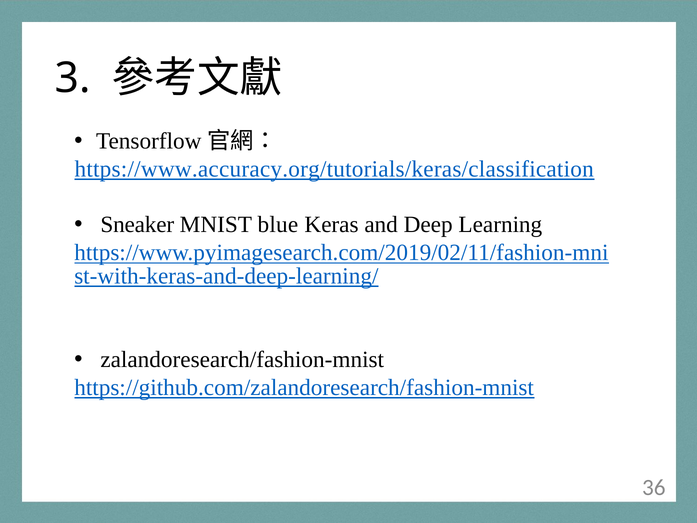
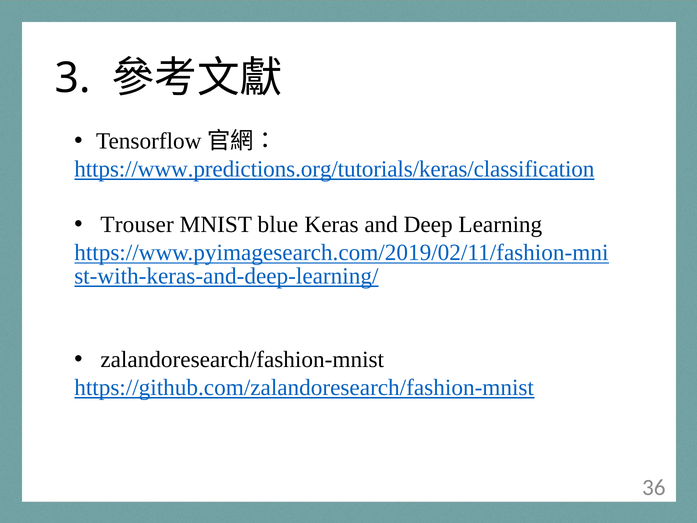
https://www.accuracy.org/tutorials/keras/classification: https://www.accuracy.org/tutorials/keras/classification -> https://www.predictions.org/tutorials/keras/classification
Sneaker: Sneaker -> Trouser
